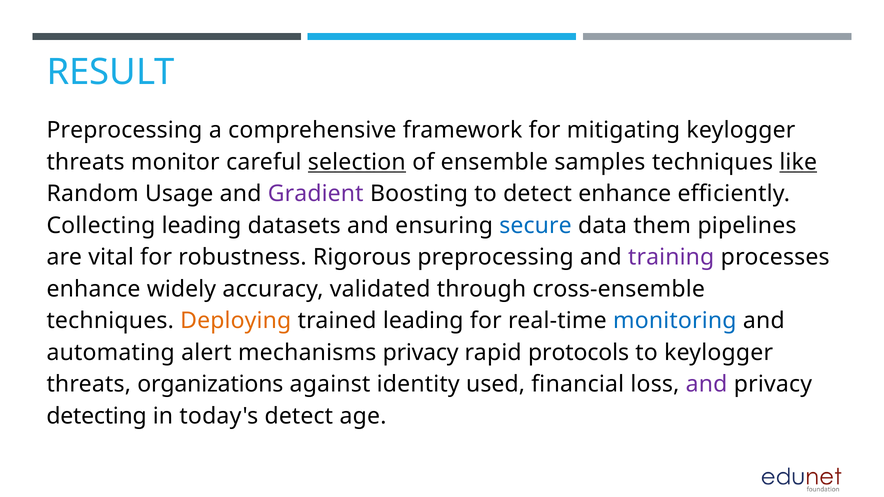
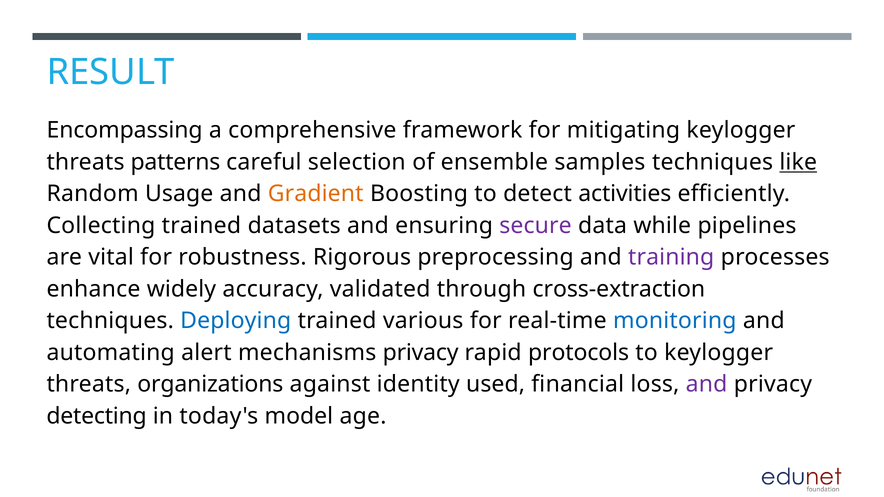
Preprocessing at (124, 130): Preprocessing -> Encompassing
monitor: monitor -> patterns
selection underline: present -> none
Gradient colour: purple -> orange
detect enhance: enhance -> activities
Collecting leading: leading -> trained
secure colour: blue -> purple
them: them -> while
cross-ensemble: cross-ensemble -> cross-extraction
Deploying colour: orange -> blue
trained leading: leading -> various
today's detect: detect -> model
